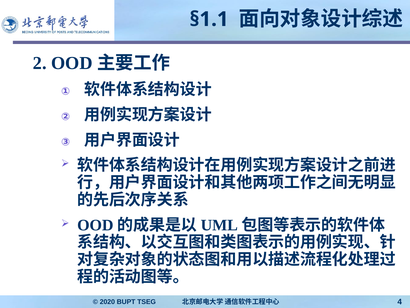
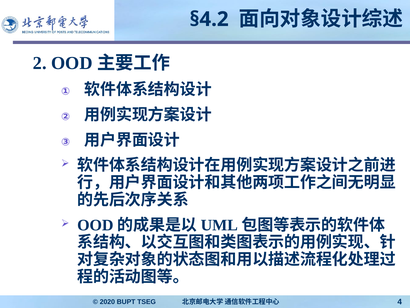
§1.1: §1.1 -> §4.2
